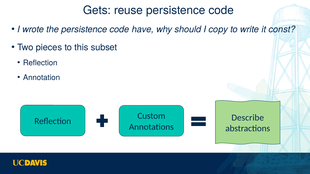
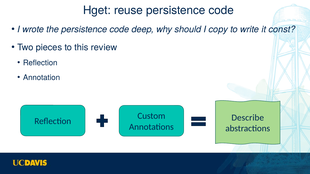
Gets: Gets -> Hget
have: have -> deep
subset: subset -> review
